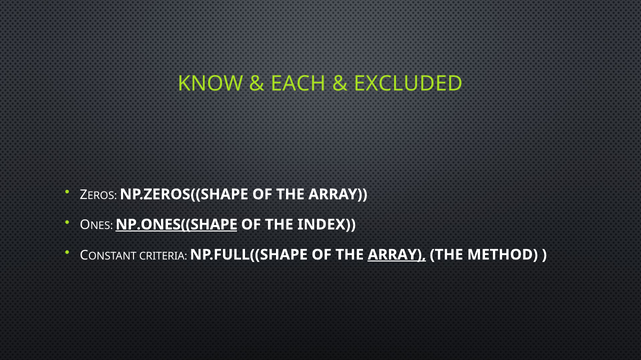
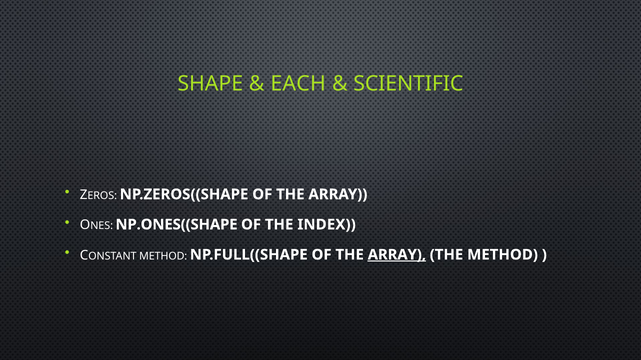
KNOW: KNOW -> SHAPE
EXCLUDED: EXCLUDED -> SCIENTIFIC
NP.ONES((SHAPE underline: present -> none
CRITERIA at (163, 256): CRITERIA -> METHOD
